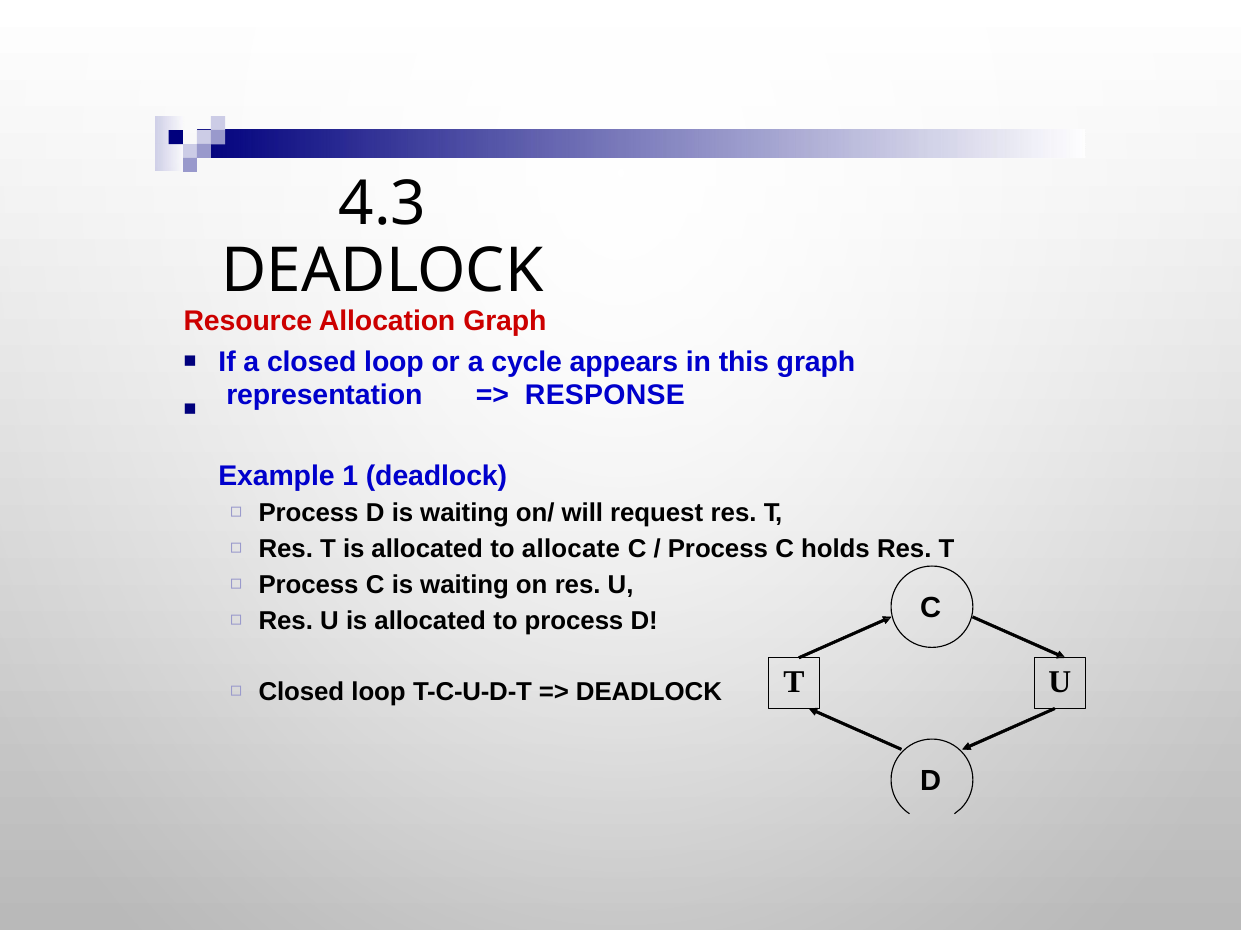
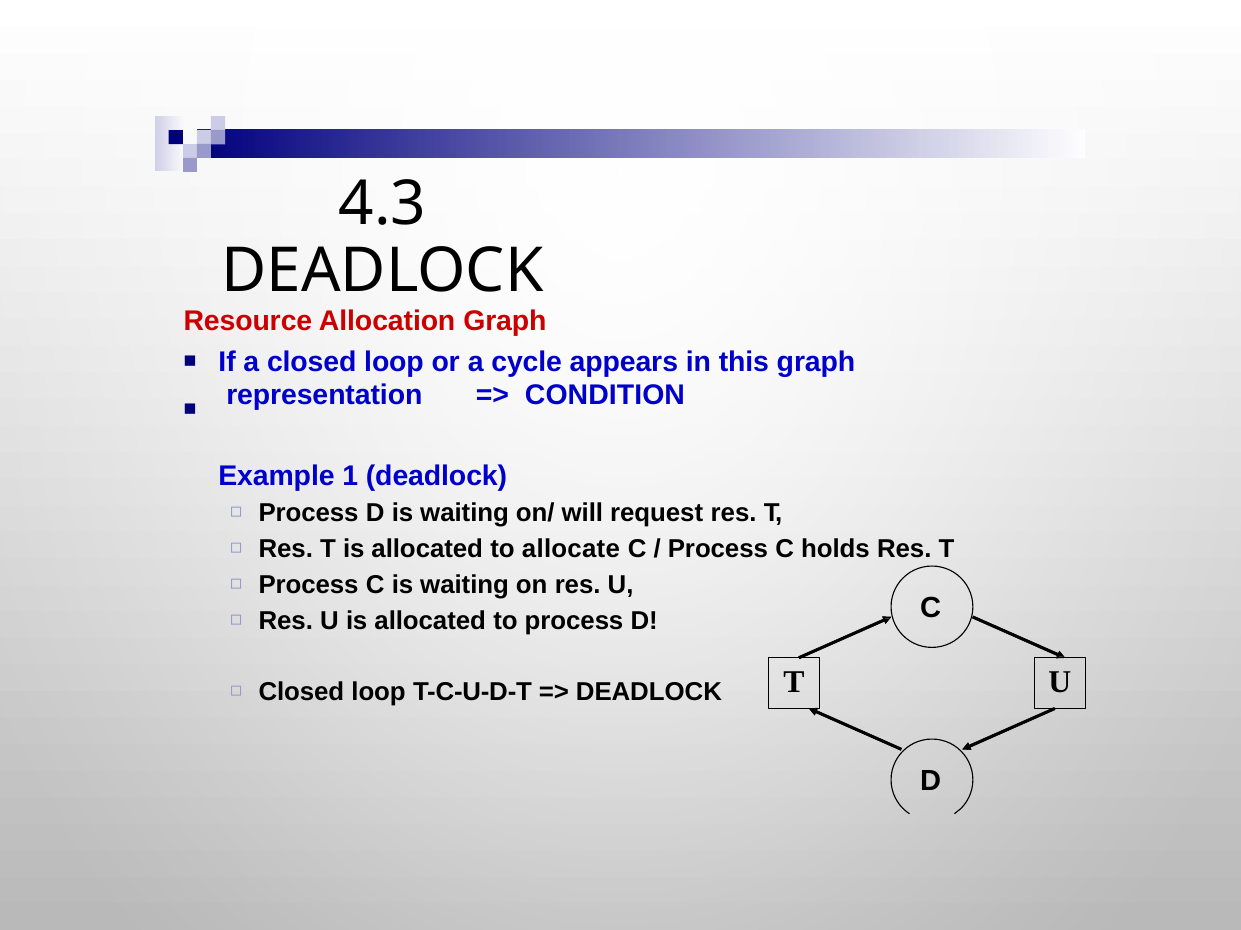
RESPONSE: RESPONSE -> CONDITION
